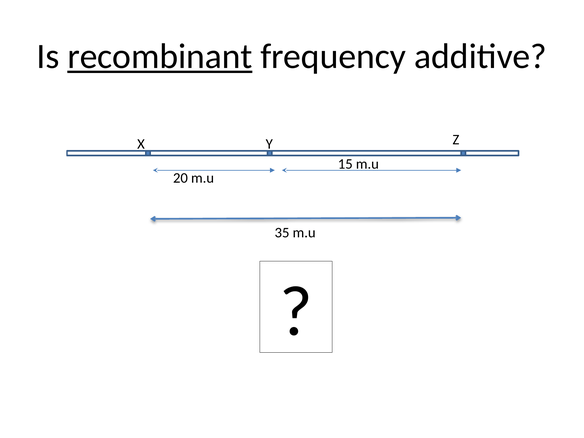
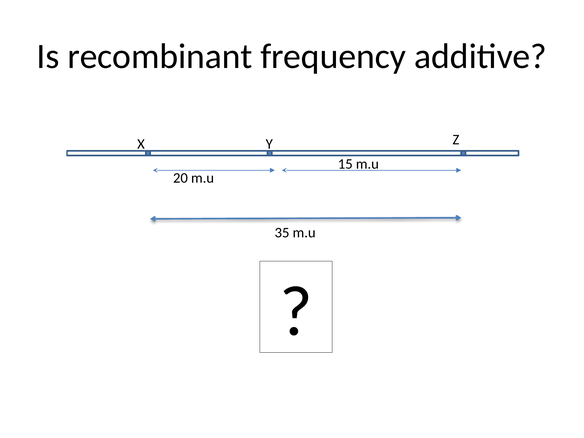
recombinant underline: present -> none
